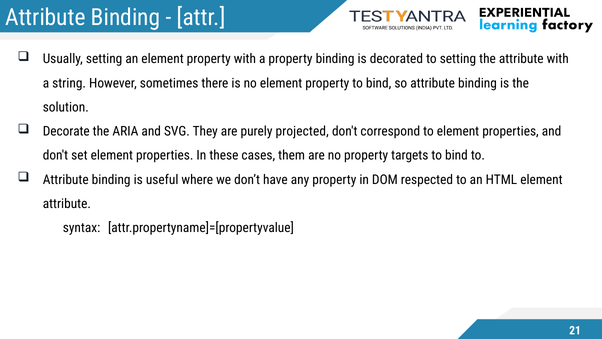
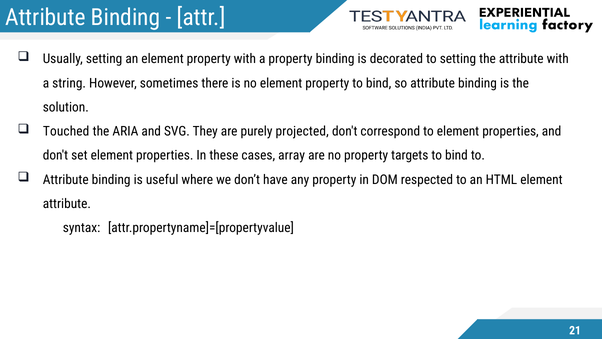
Decorate: Decorate -> Touched
them: them -> array
